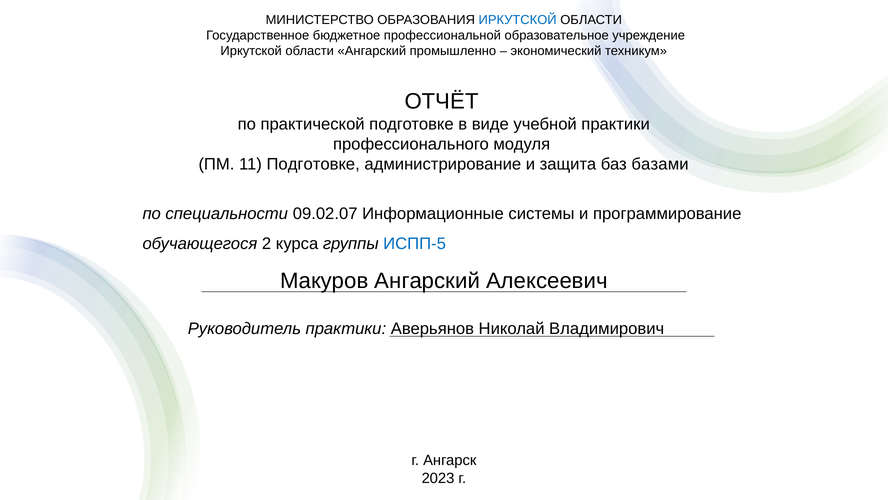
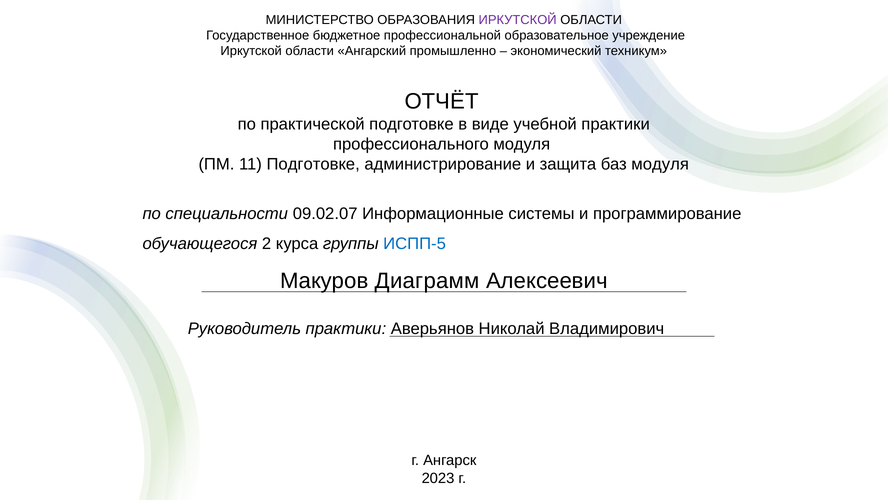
ИРКУТСКОЙ at (518, 20) colour: blue -> purple
баз базами: базами -> модуля
Макуров Ангарский: Ангарский -> Диаграмм
